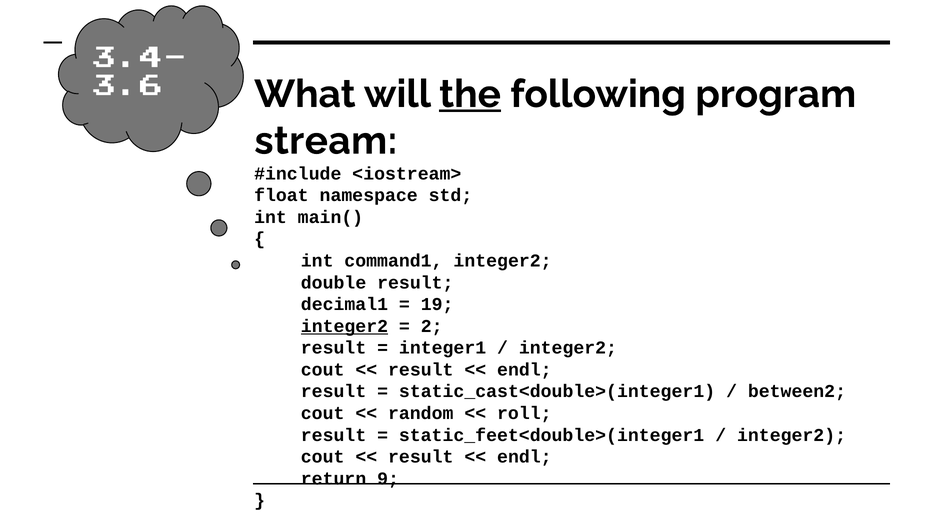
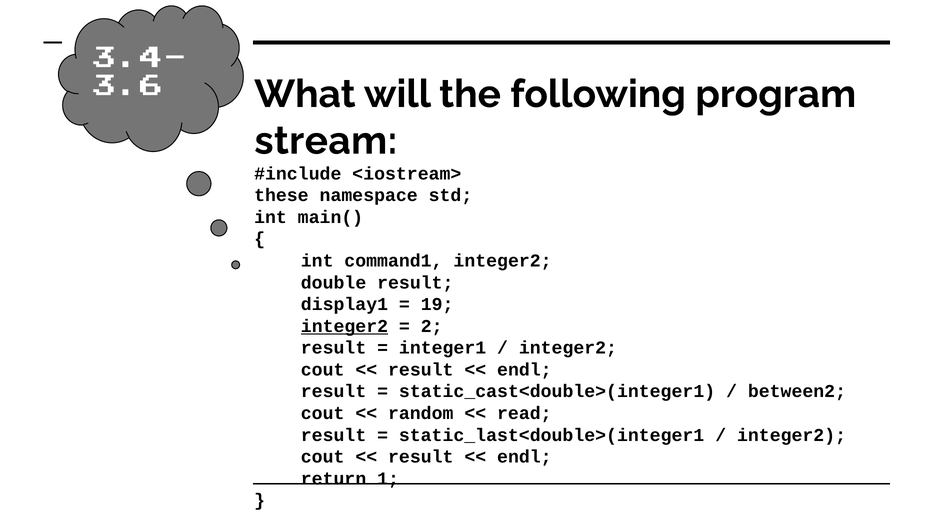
the underline: present -> none
float: float -> these
decimal1: decimal1 -> display1
roll: roll -> read
static_feet<double>(integer1: static_feet<double>(integer1 -> static_last<double>(integer1
9: 9 -> 1
